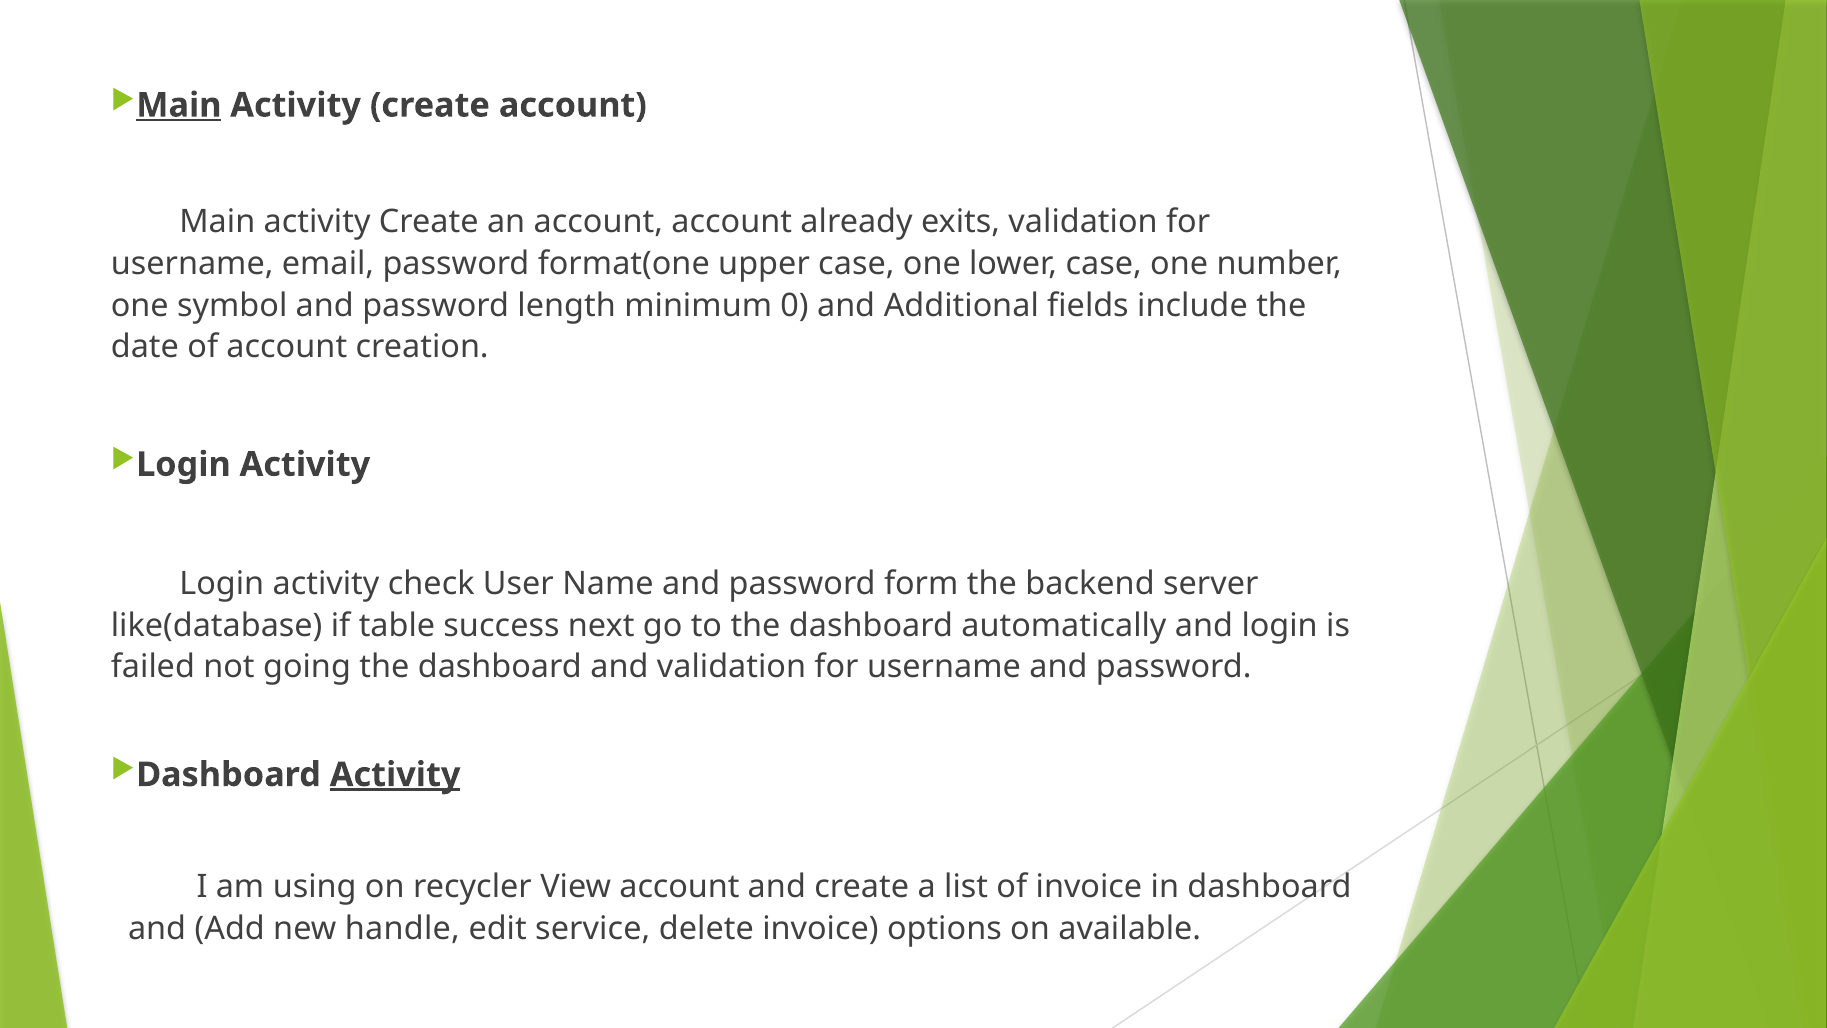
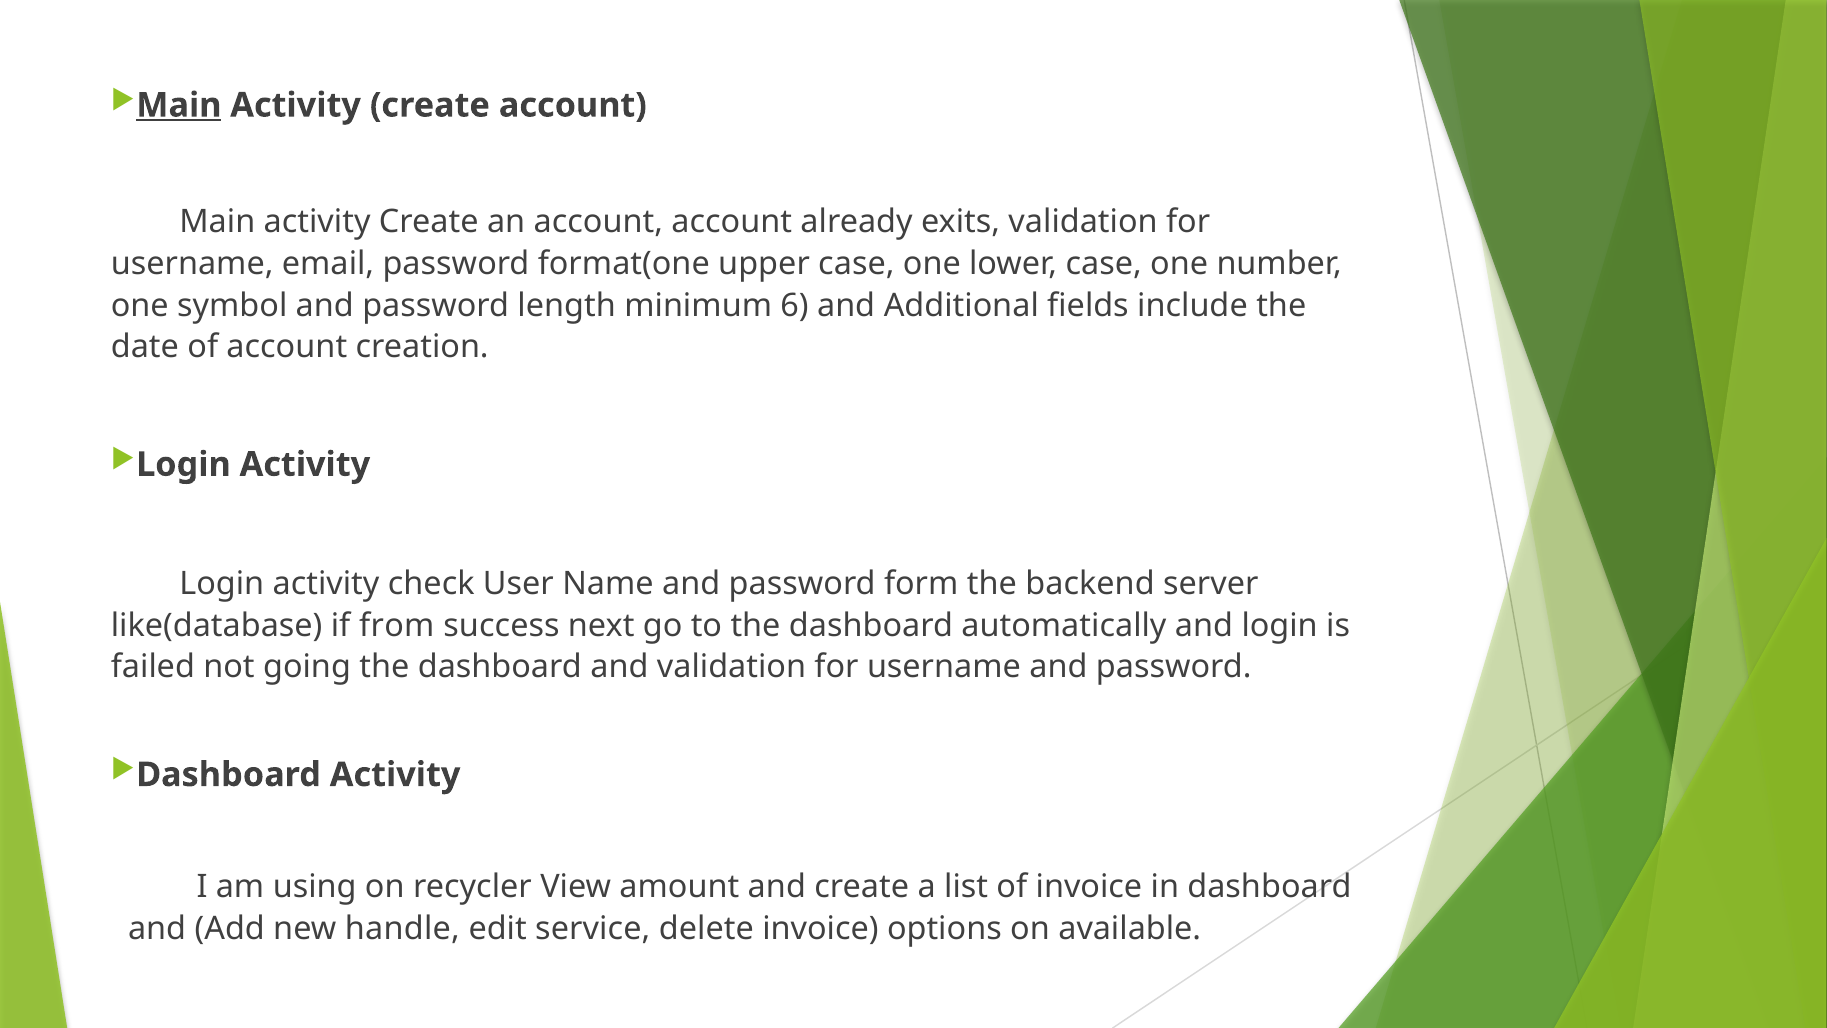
0: 0 -> 6
table: table -> from
Activity at (395, 775) underline: present -> none
View account: account -> amount
